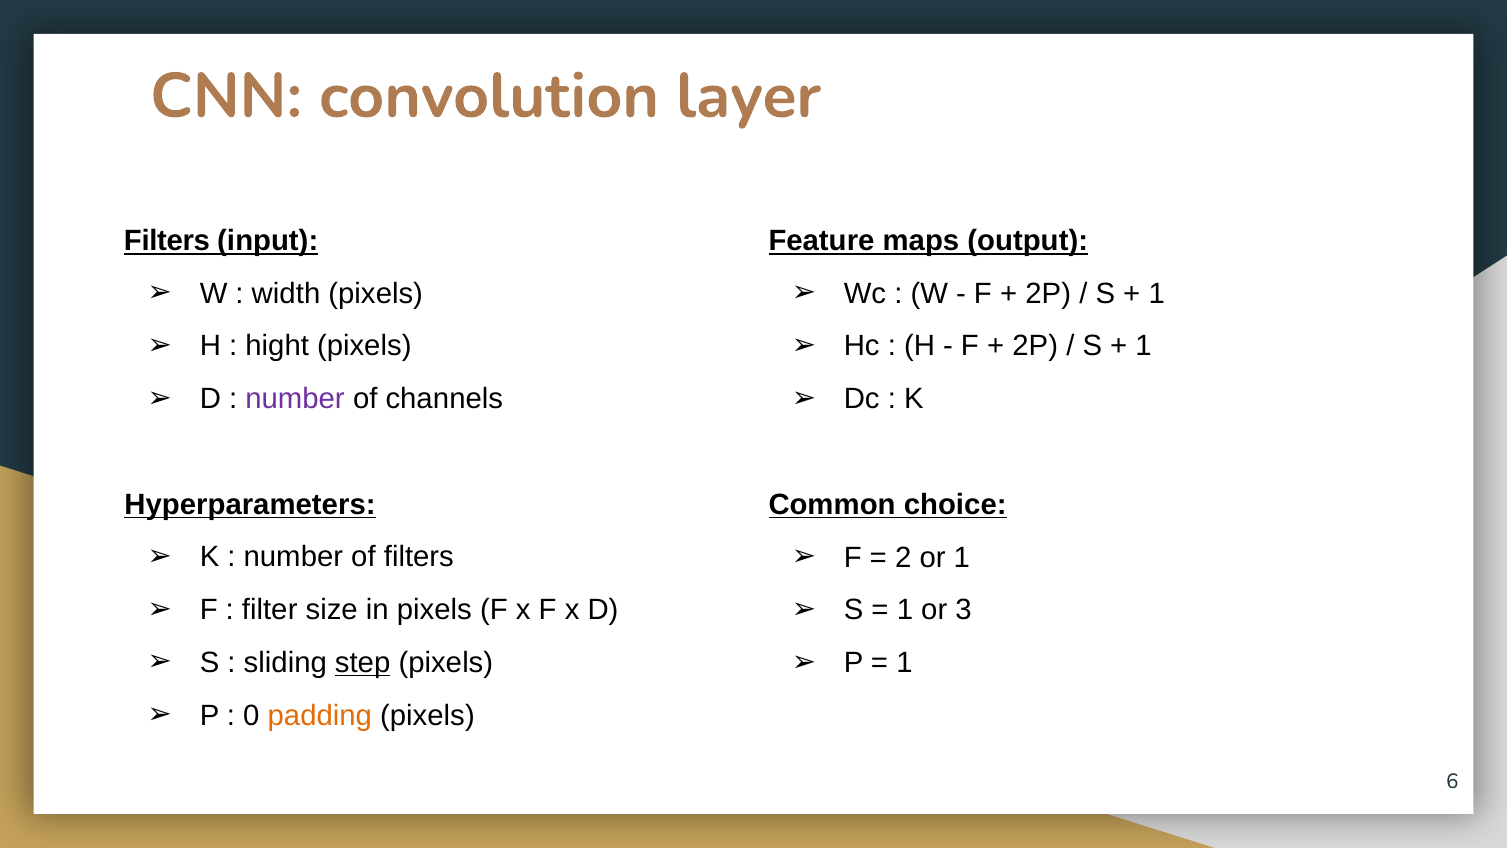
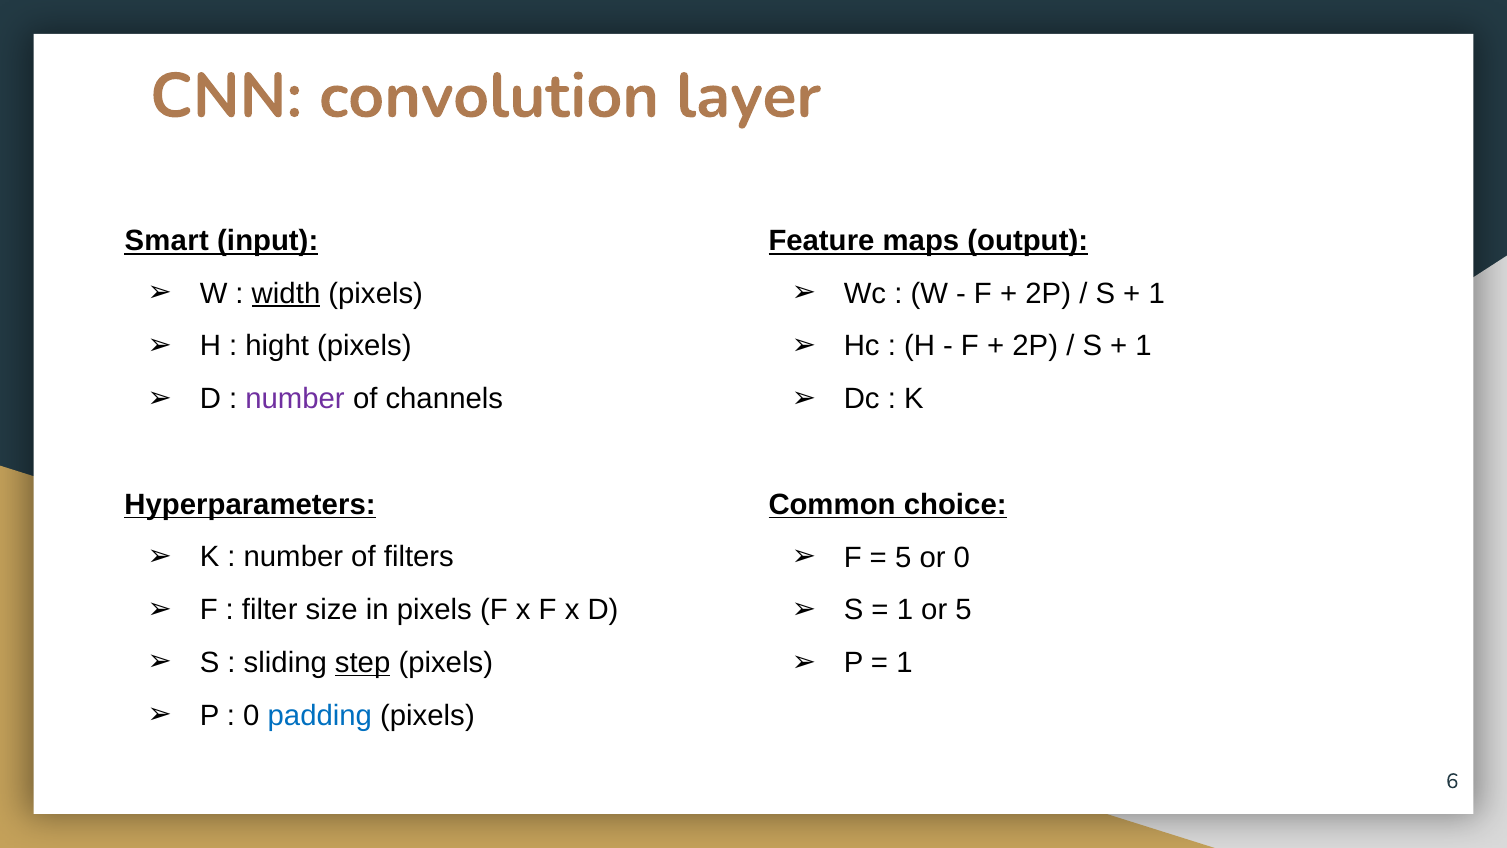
Filters at (167, 241): Filters -> Smart
width underline: none -> present
2 at (903, 557): 2 -> 5
or 1: 1 -> 0
or 3: 3 -> 5
padding colour: orange -> blue
